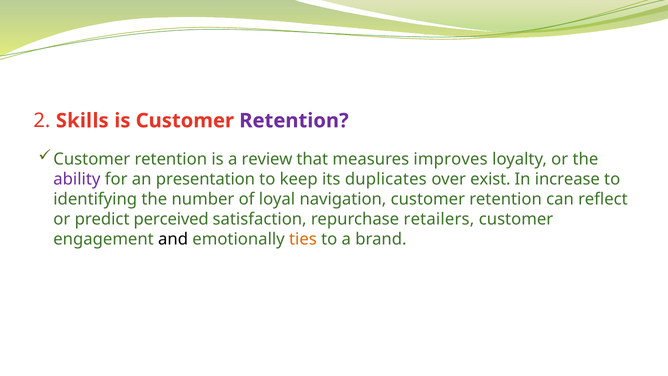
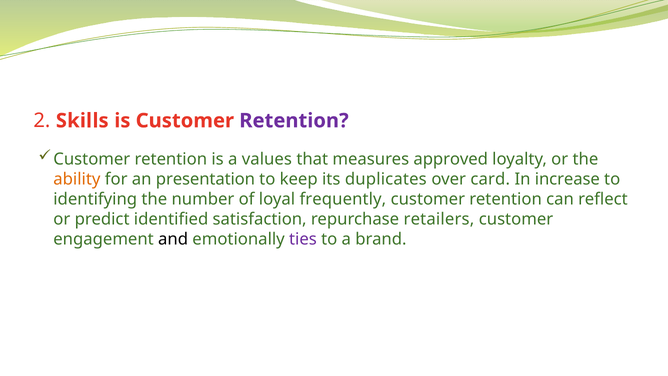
review: review -> values
improves: improves -> approved
ability colour: purple -> orange
exist: exist -> card
navigation: navigation -> frequently
perceived: perceived -> identified
ties colour: orange -> purple
